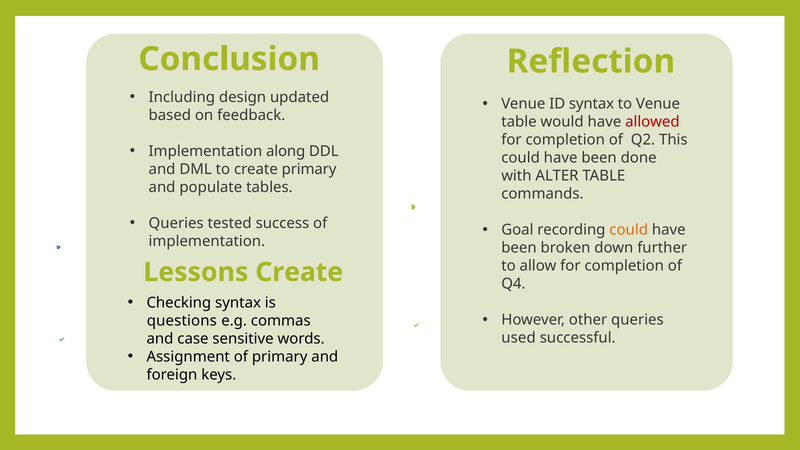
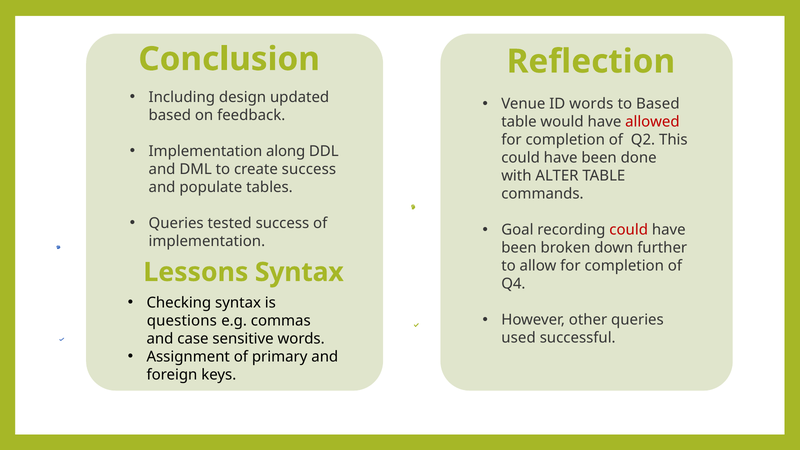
ID syntax: syntax -> words
to Venue: Venue -> Based
create primary: primary -> success
could at (629, 230) colour: orange -> red
Lessons Create: Create -> Syntax
